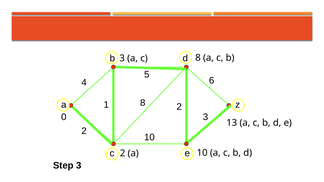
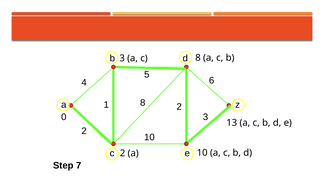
Step 3: 3 -> 7
